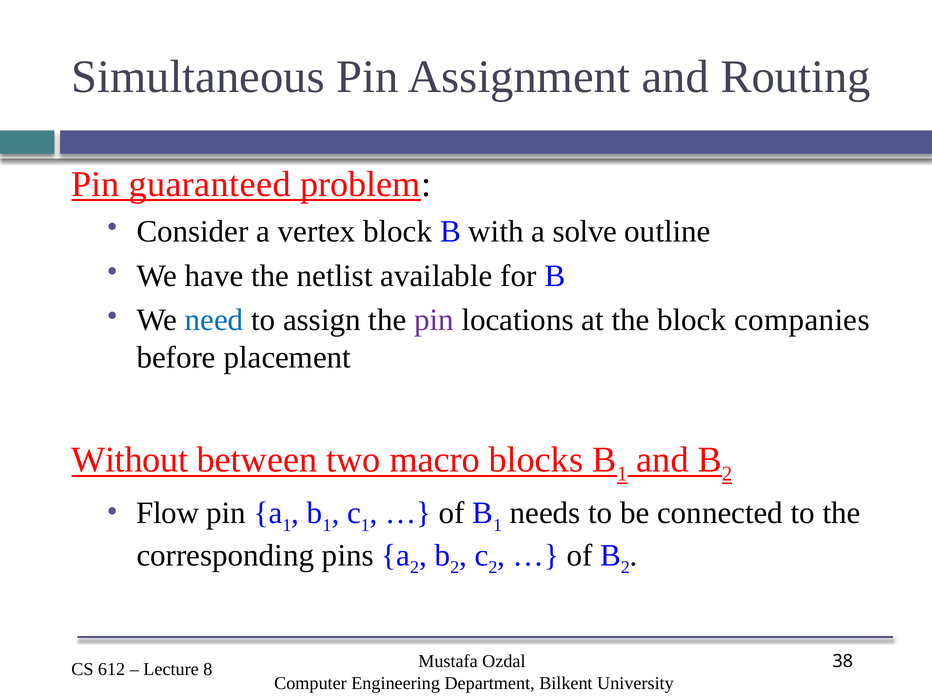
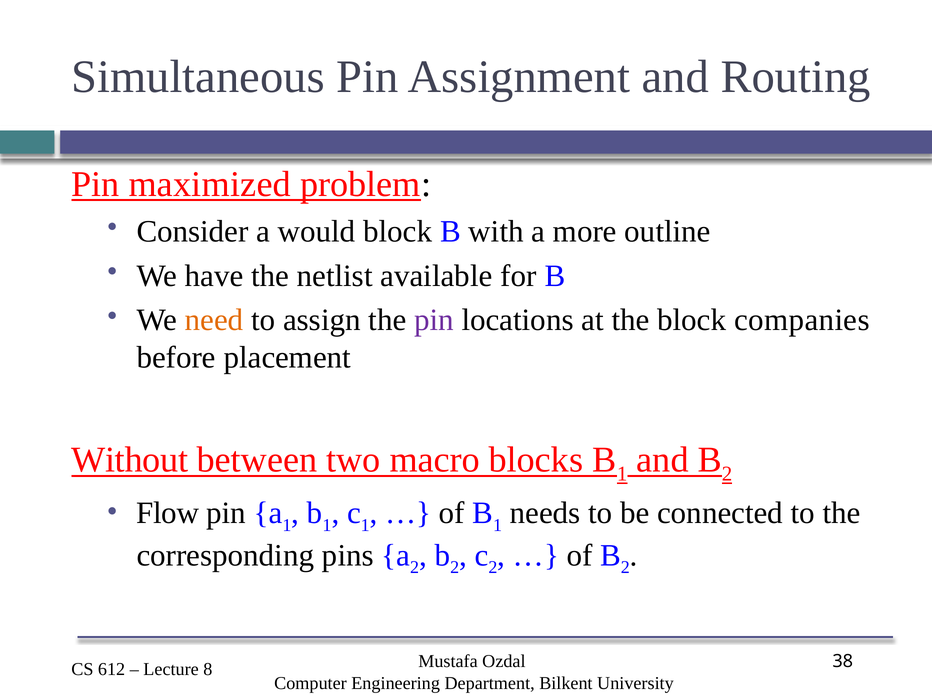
guaranteed: guaranteed -> maximized
vertex: vertex -> would
solve: solve -> more
need colour: blue -> orange
